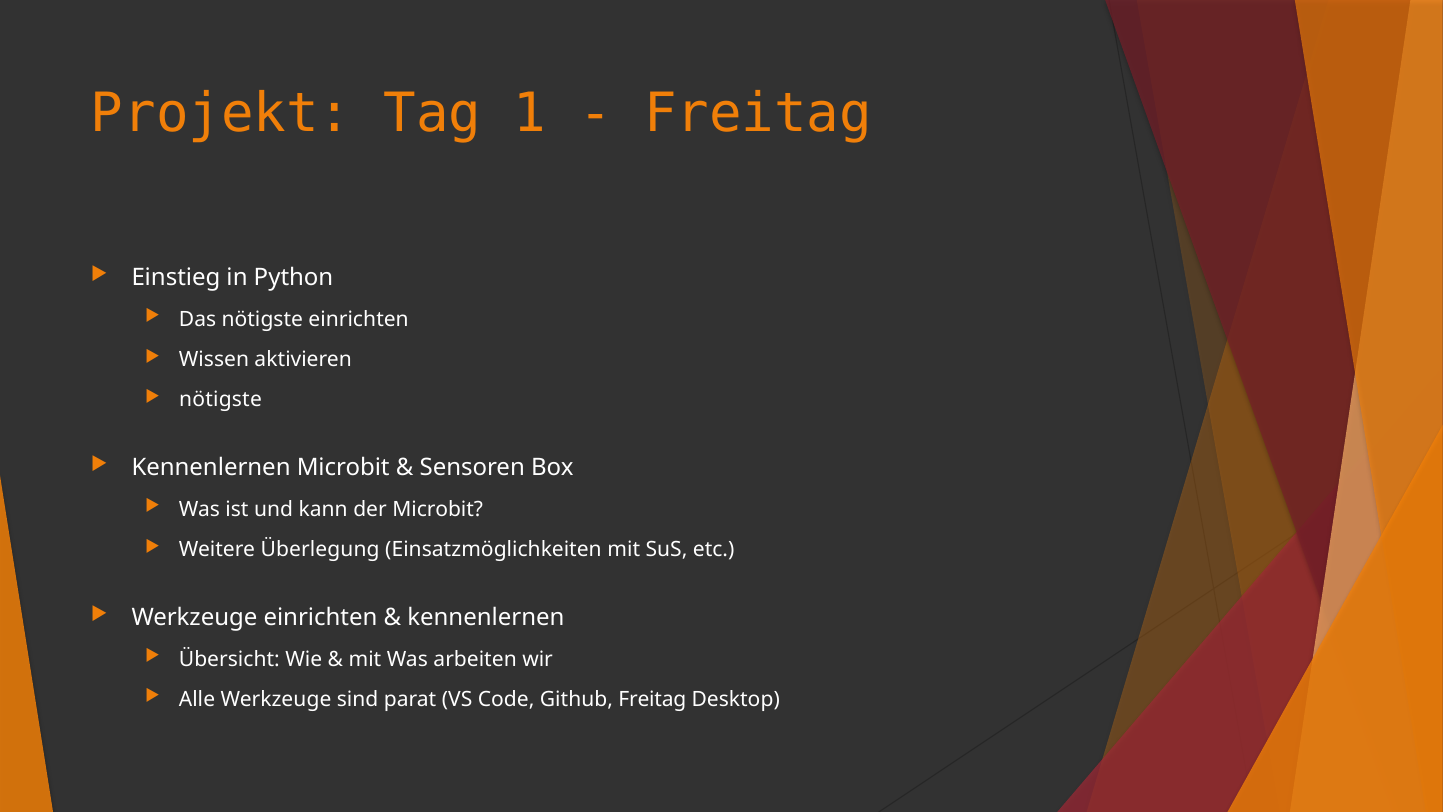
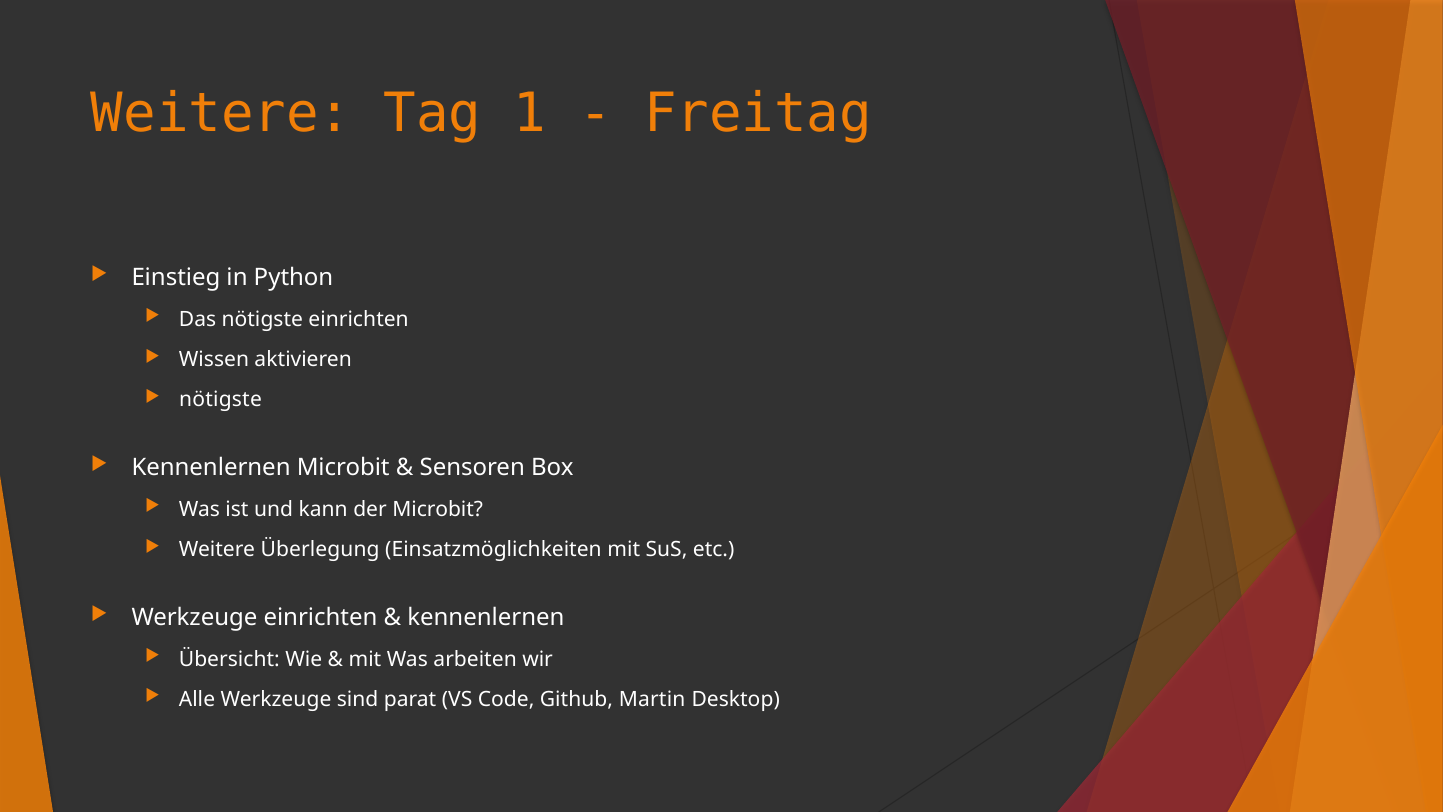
Projekt at (221, 114): Projekt -> Weitere
Github Freitag: Freitag -> Martin
